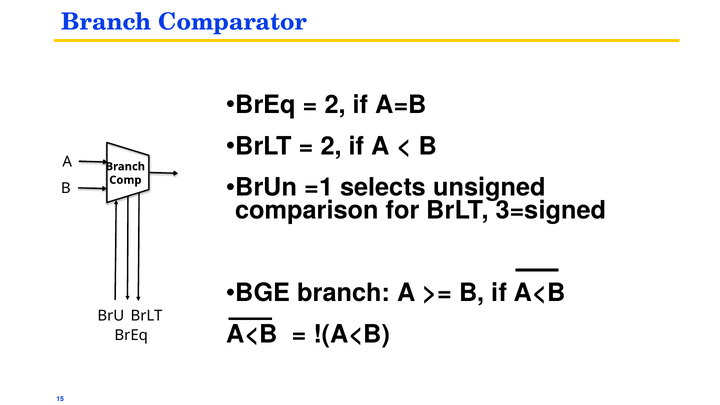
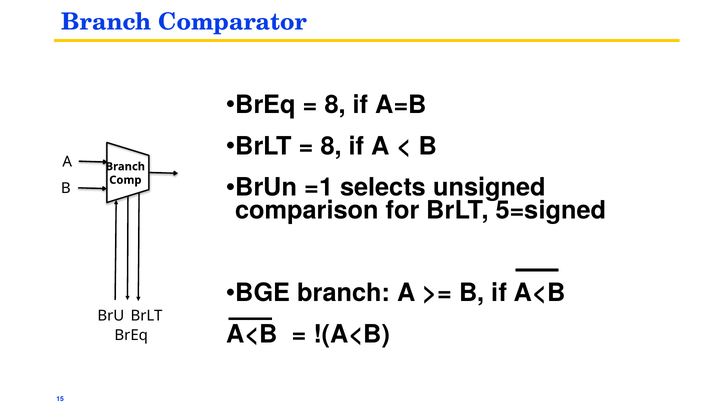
2 at (335, 105): 2 -> 8
2 at (331, 146): 2 -> 8
3=signed: 3=signed -> 5=signed
